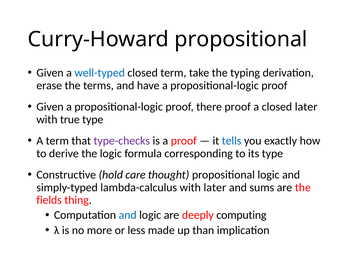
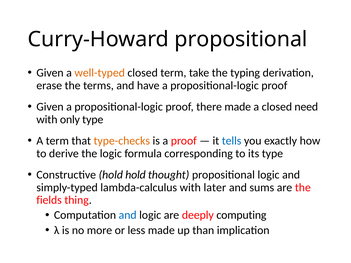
well-typed colour: blue -> orange
there proof: proof -> made
closed later: later -> need
true: true -> only
type-checks colour: purple -> orange
hold care: care -> hold
